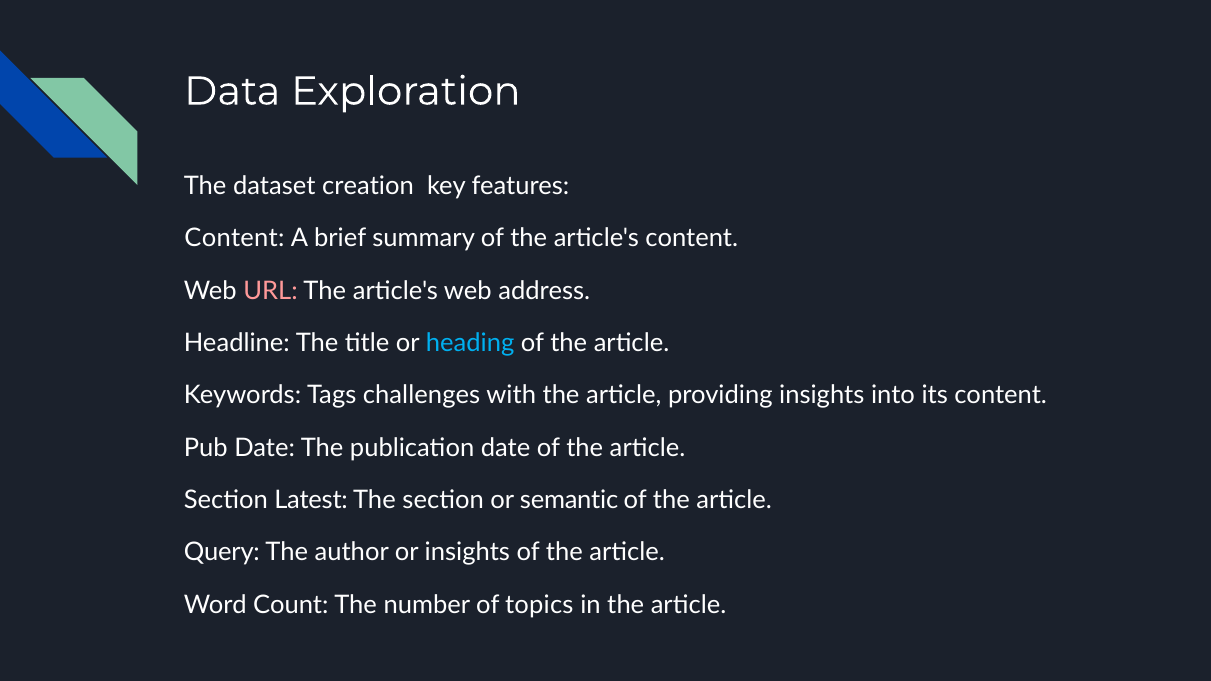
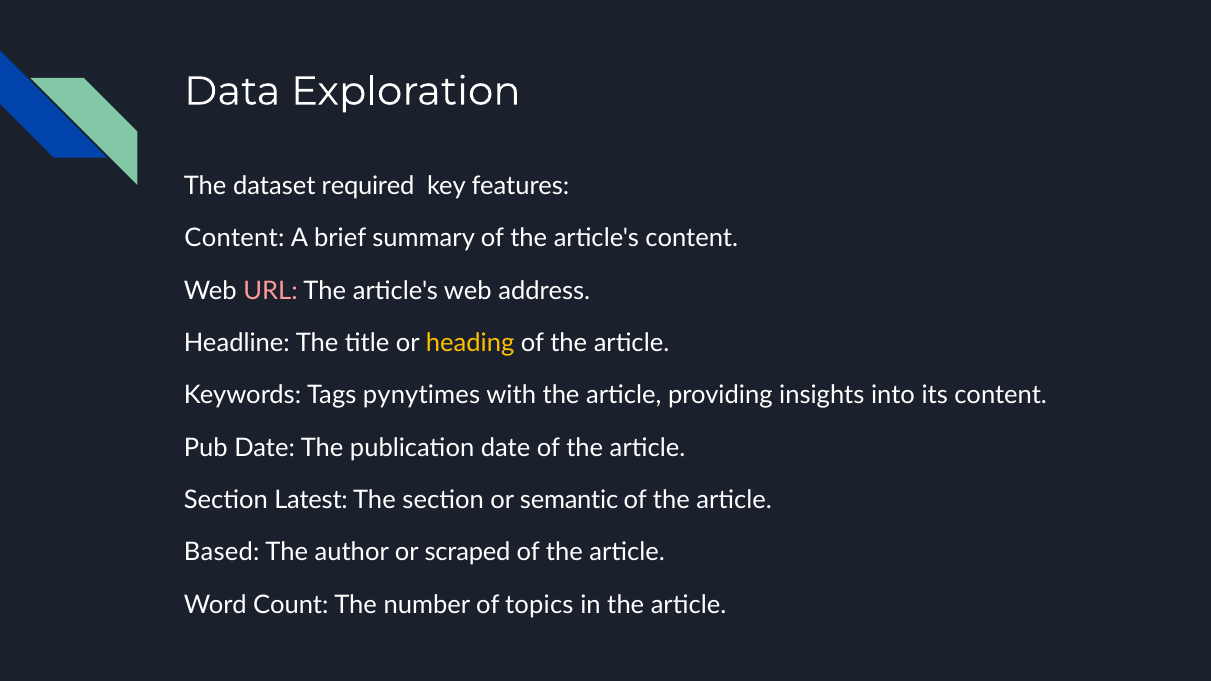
creation: creation -> required
heading colour: light blue -> yellow
challenges: challenges -> pynytimes
Query: Query -> Based
or insights: insights -> scraped
